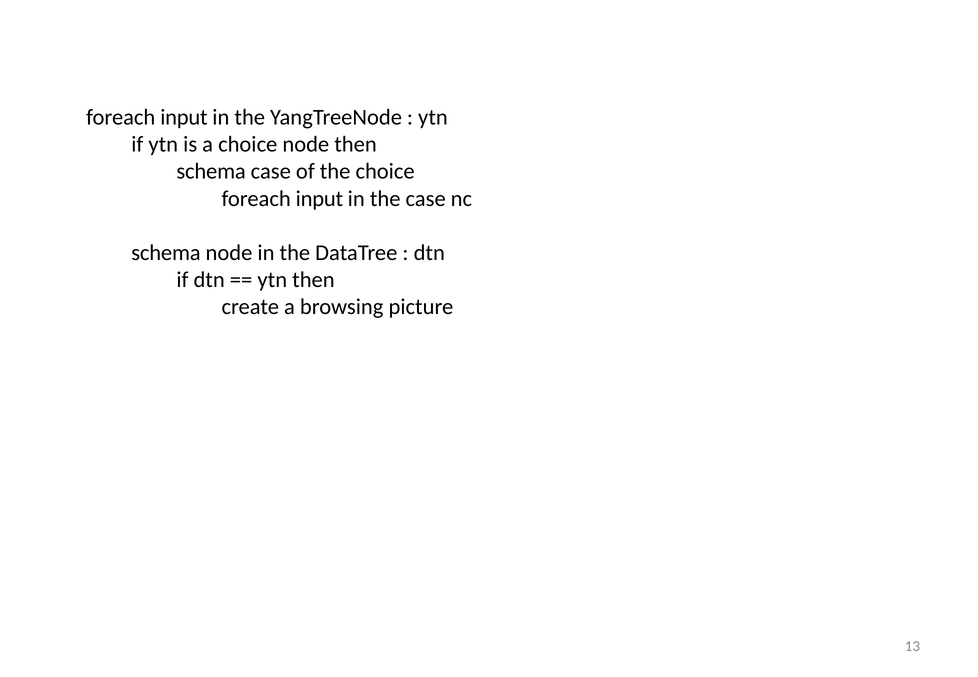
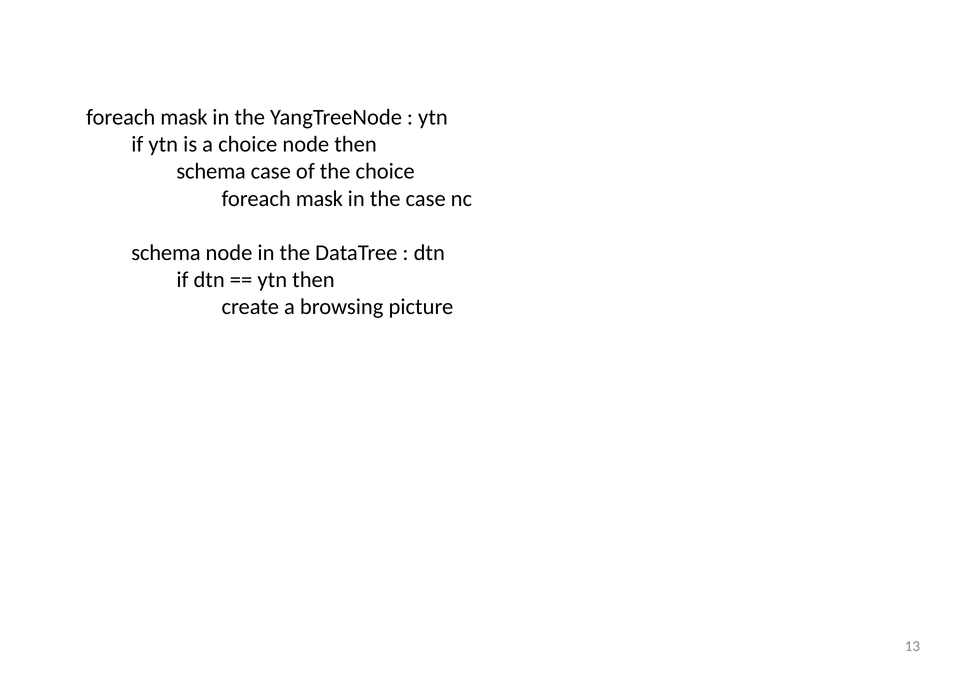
input at (184, 117): input -> mask
input at (319, 199): input -> mask
